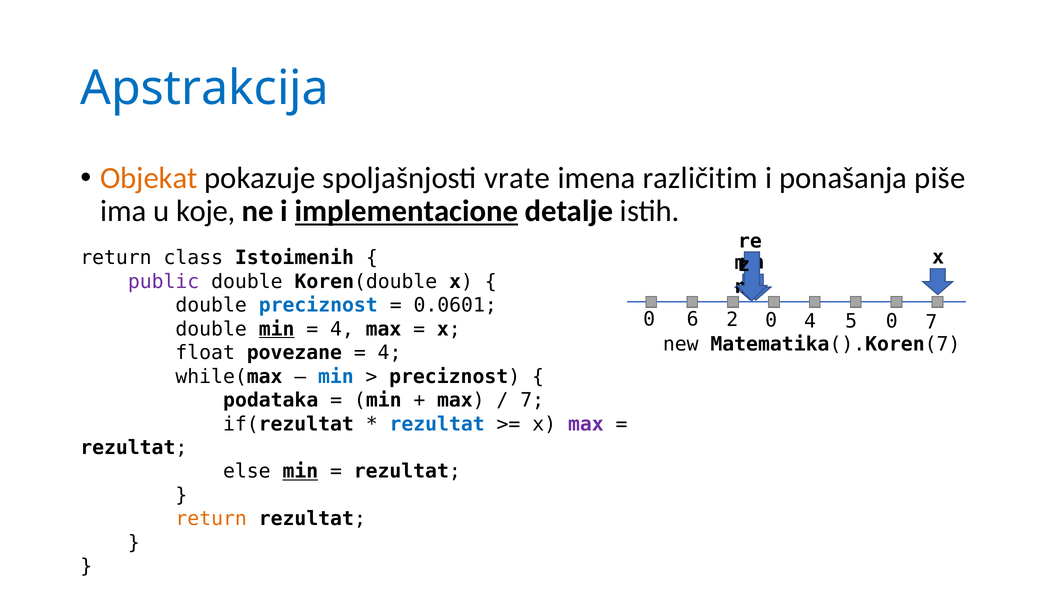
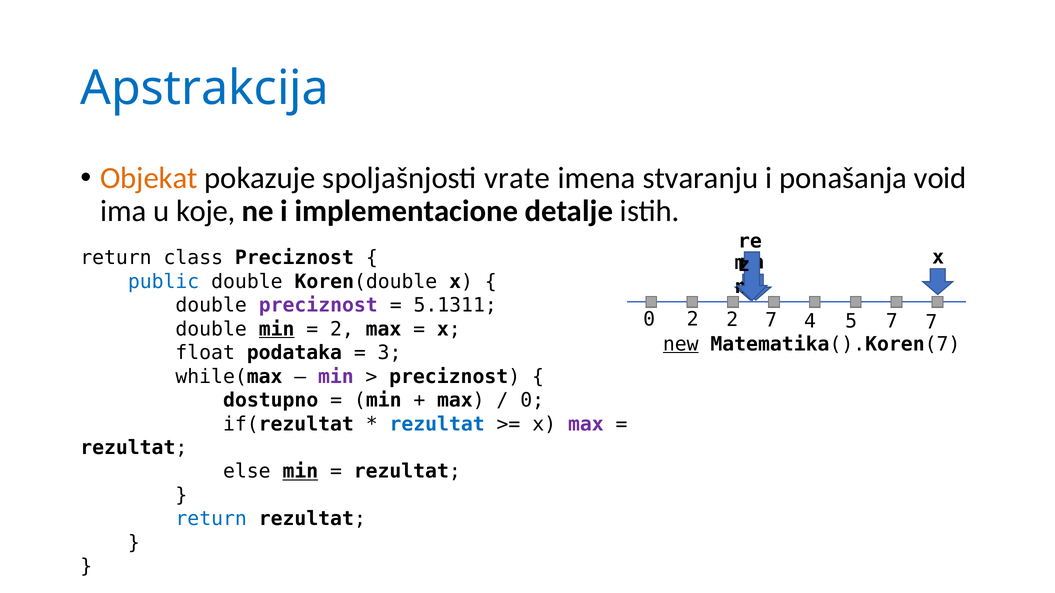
različitim: različitim -> stvaranju
piše: piše -> void
implementacione underline: present -> none
class Istoimenih: Istoimenih -> Preciznost
public colour: purple -> blue
preciznost at (318, 306) colour: blue -> purple
0.0601: 0.0601 -> 5.1311
0 6: 6 -> 2
2 0: 0 -> 7
5 0: 0 -> 7
4 at (342, 329): 4 -> 2
new underline: none -> present
povezane: povezane -> podataka
4 at (390, 353): 4 -> 3
min at (336, 377) colour: blue -> purple
podataka: podataka -> dostupno
7 at (532, 401): 7 -> 0
return at (211, 519) colour: orange -> blue
